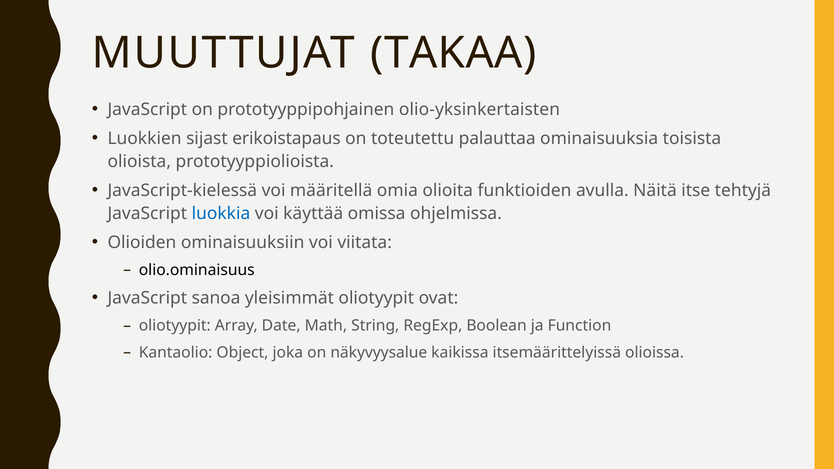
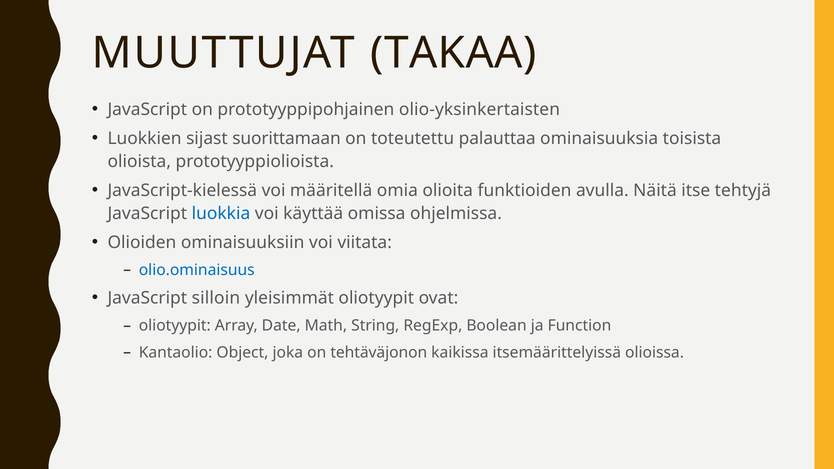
erikoistapaus: erikoistapaus -> suorittamaan
olio.ominaisuus colour: black -> blue
sanoa: sanoa -> silloin
näkyvyysalue: näkyvyysalue -> tehtäväjonon
